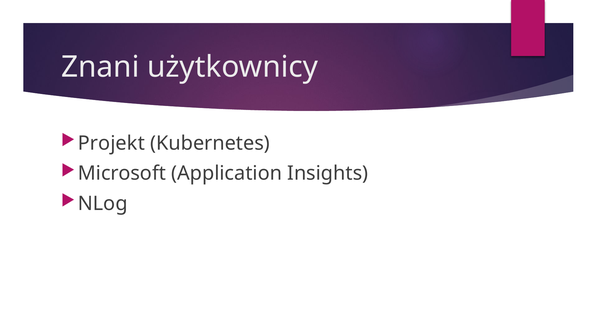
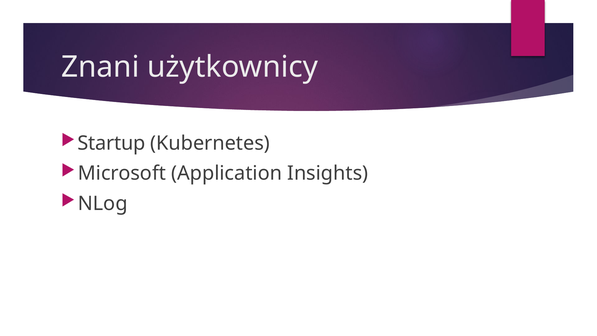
Projekt: Projekt -> Startup
